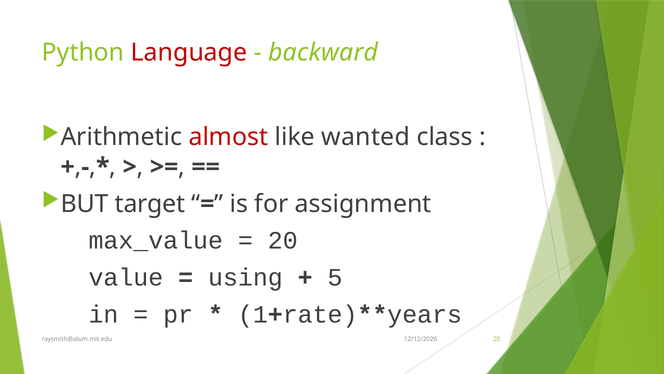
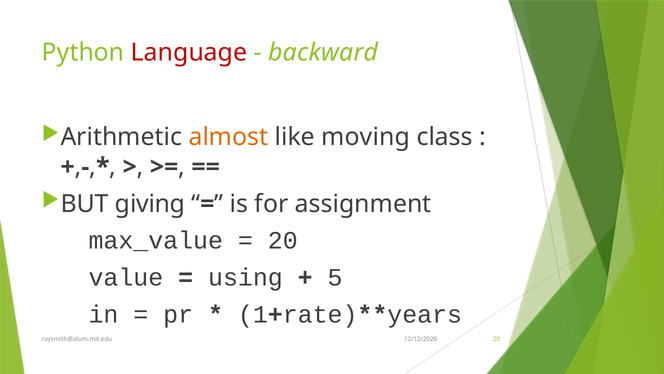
almost colour: red -> orange
wanted: wanted -> moving
target: target -> giving
